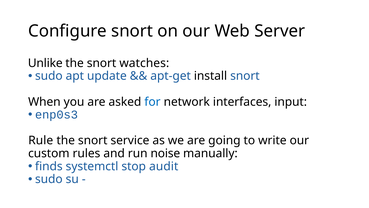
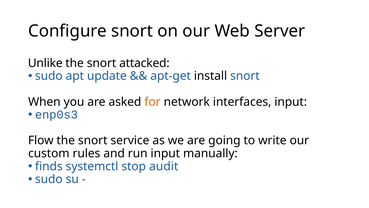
watches: watches -> attacked
for colour: blue -> orange
Rule: Rule -> Flow
run noise: noise -> input
